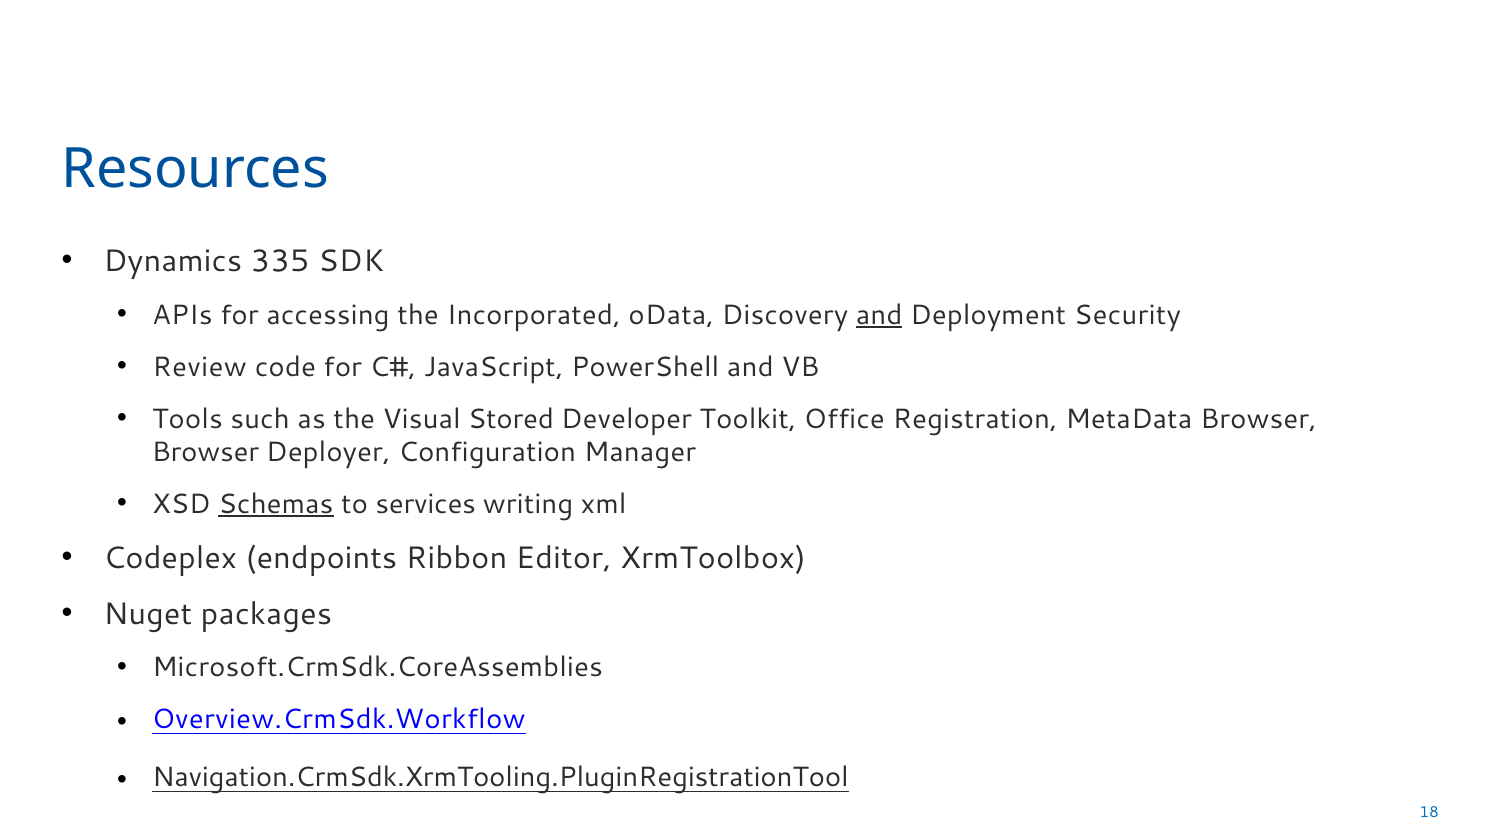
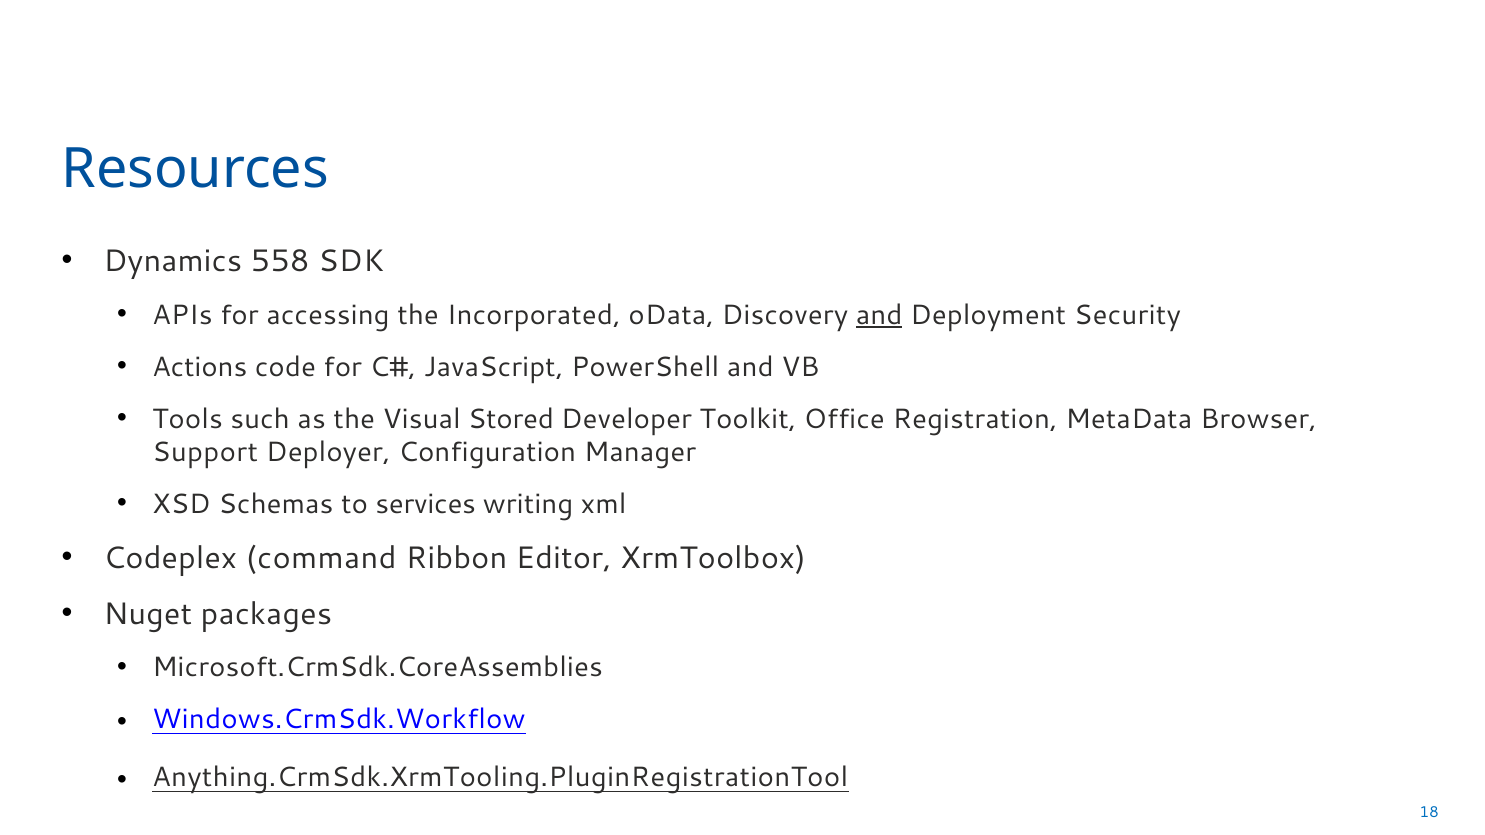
335: 335 -> 558
Review: Review -> Actions
Browser at (205, 452): Browser -> Support
Schemas underline: present -> none
endpoints: endpoints -> command
Overview.CrmSdk.Workflow: Overview.CrmSdk.Workflow -> Windows.CrmSdk.Workflow
Navigation.CrmSdk.XrmTooling.PluginRegistrationTool: Navigation.CrmSdk.XrmTooling.PluginRegistrationTool -> Anything.CrmSdk.XrmTooling.PluginRegistrationTool
